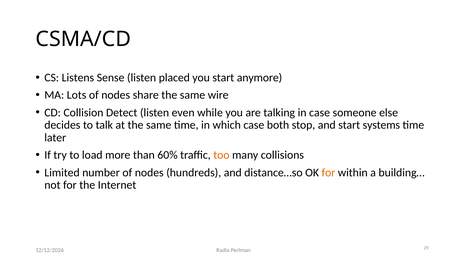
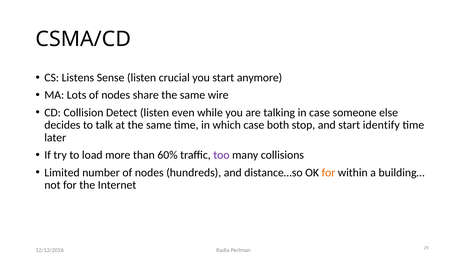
placed: placed -> crucial
systems: systems -> identify
too colour: orange -> purple
